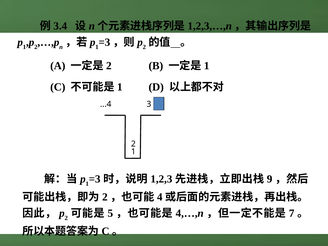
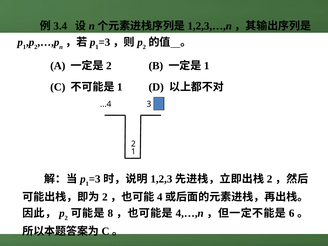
9 at (270, 179): 9 -> 2
5: 5 -> 8
7: 7 -> 6
